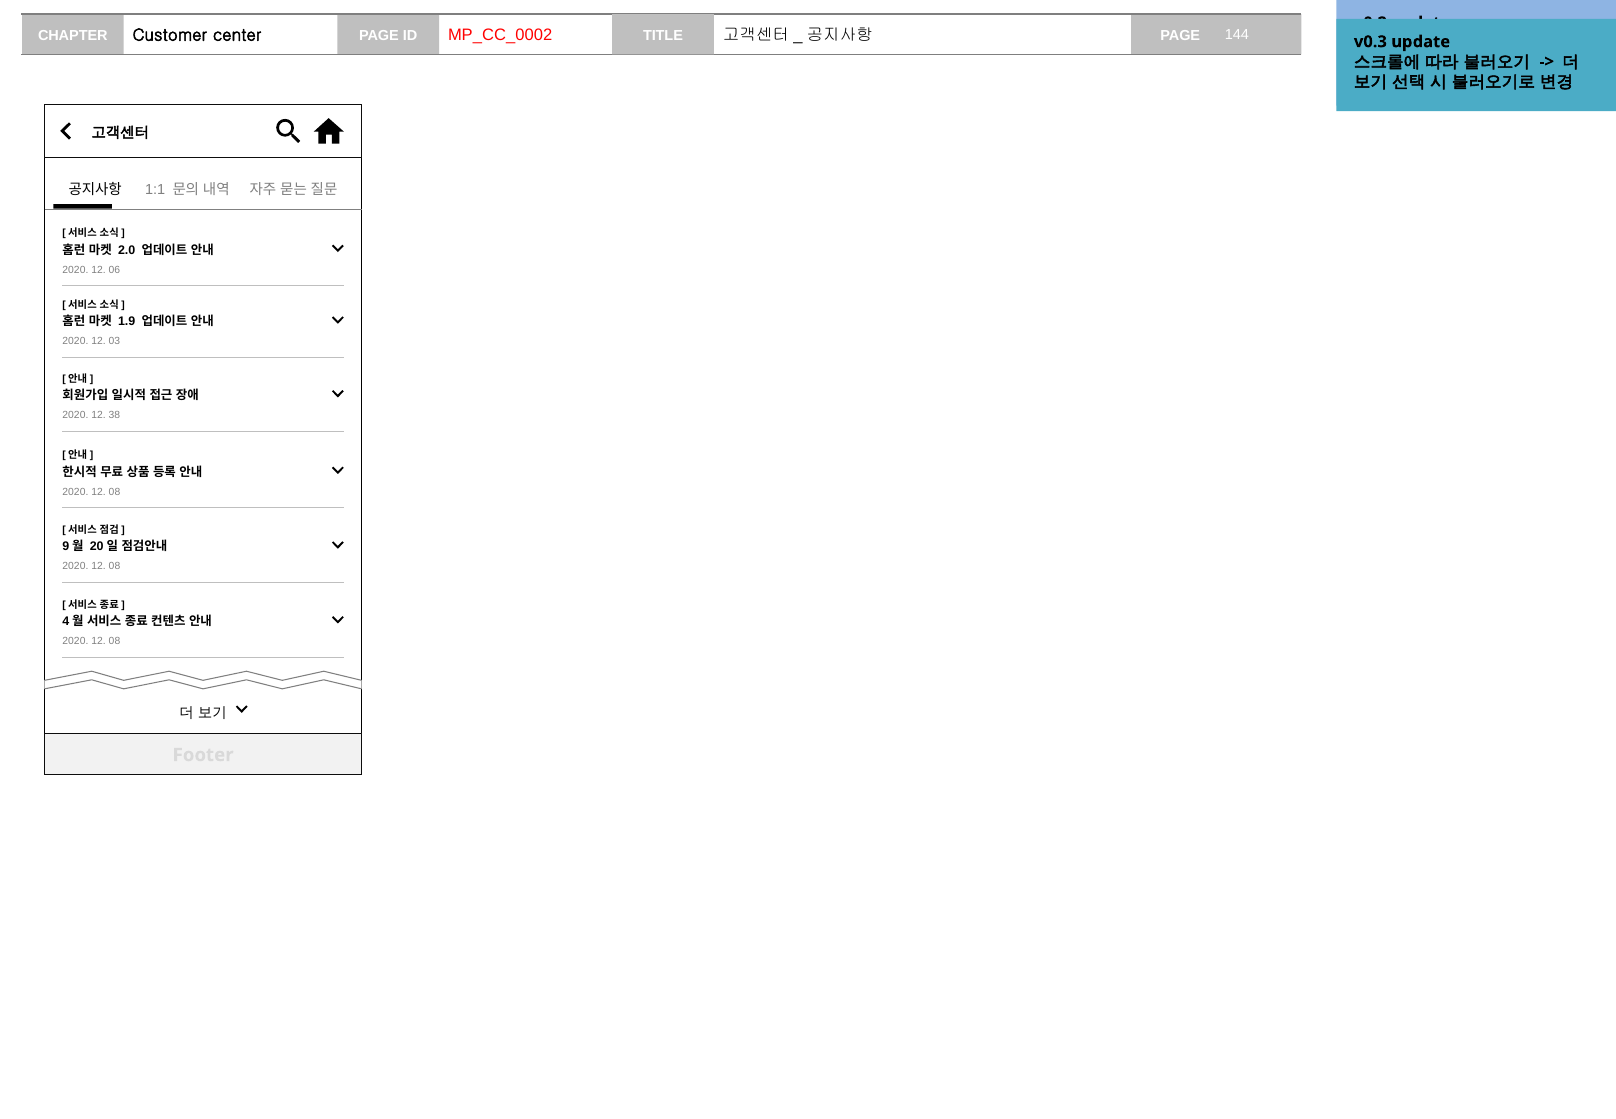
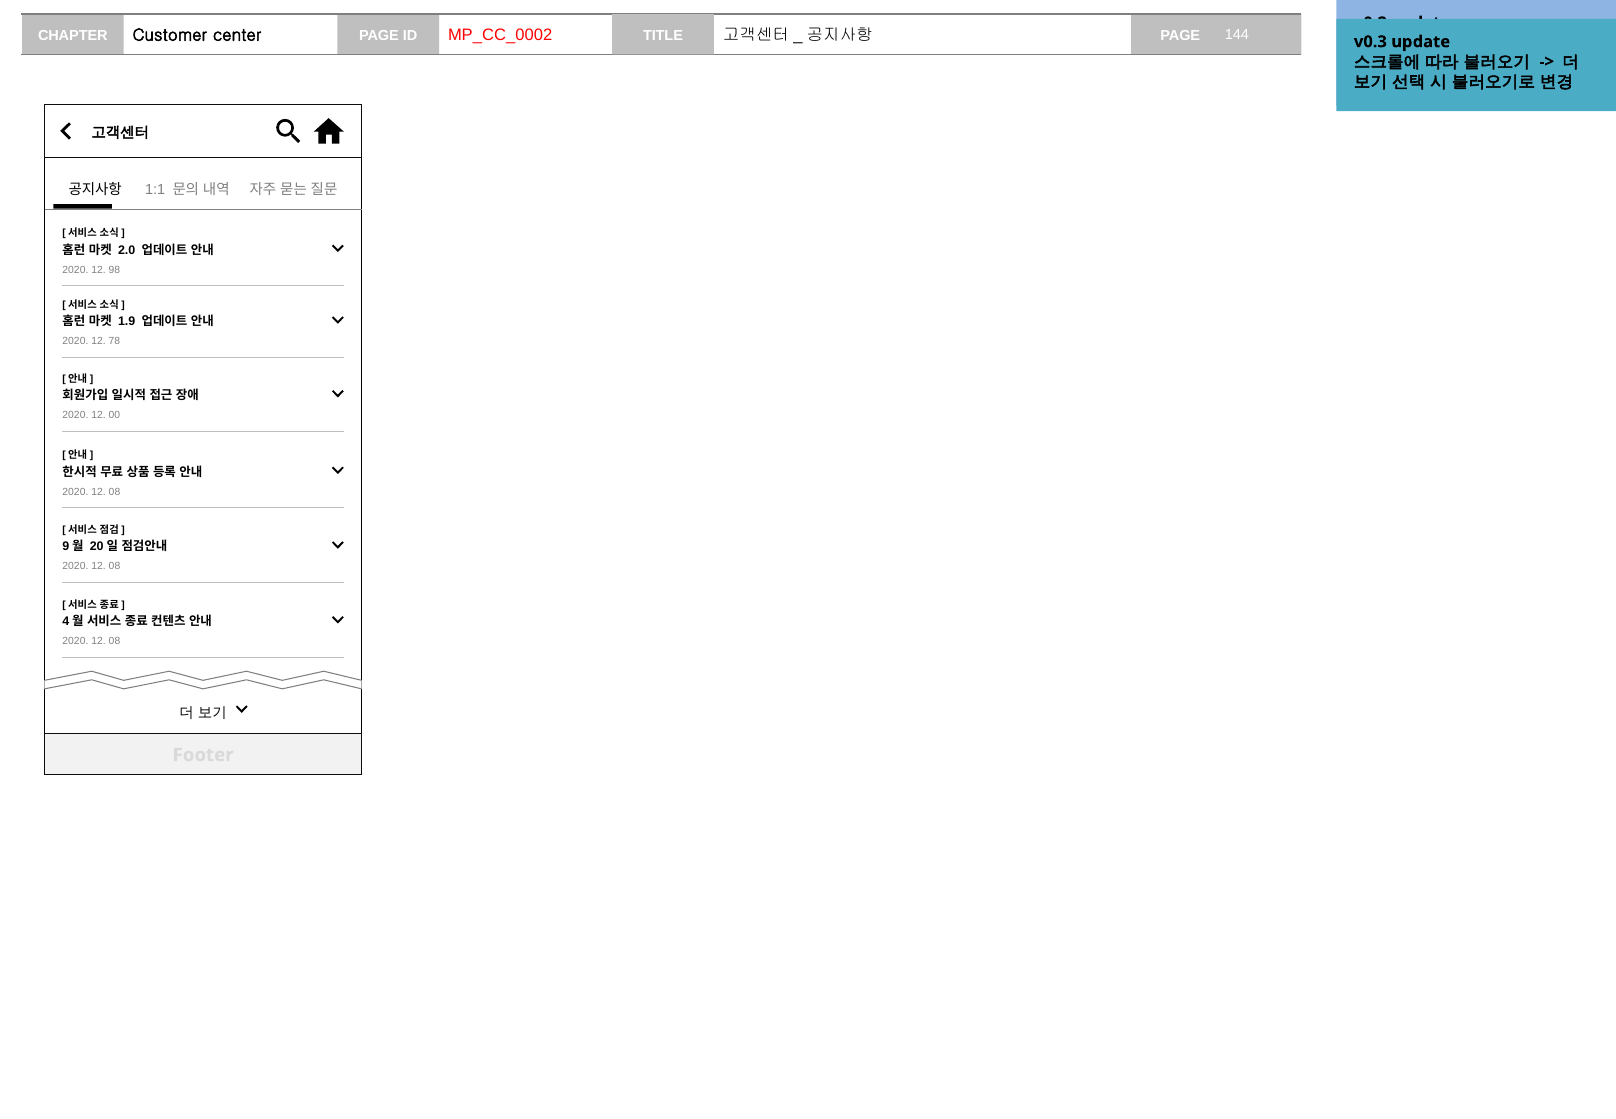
06: 06 -> 98
03: 03 -> 78
38: 38 -> 00
